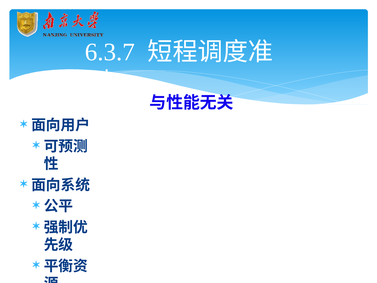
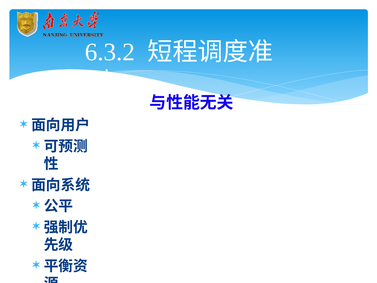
6.3.7: 6.3.7 -> 6.3.2
